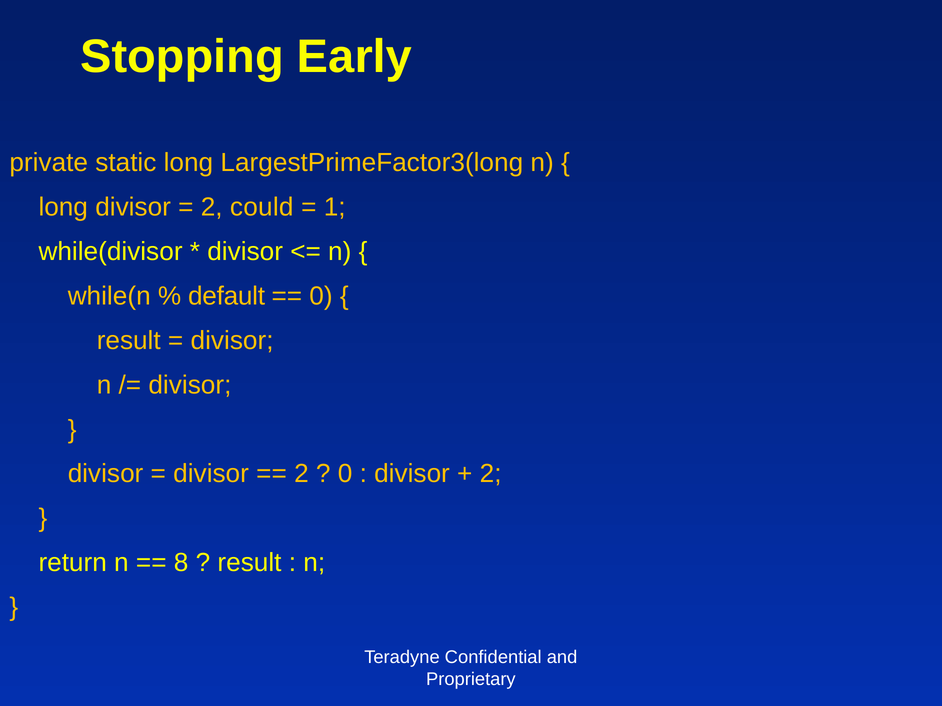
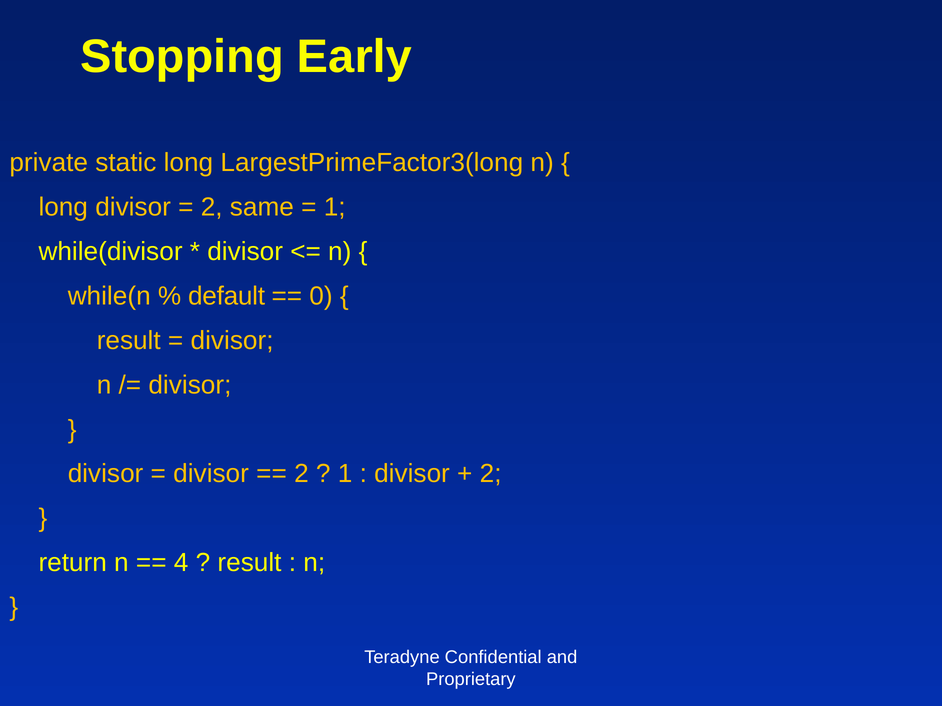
could: could -> same
0 at (345, 474): 0 -> 1
8: 8 -> 4
